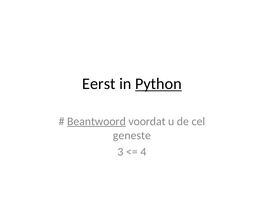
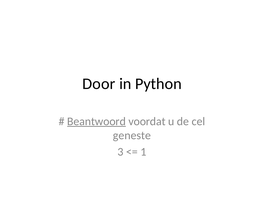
Eerst: Eerst -> Door
Python underline: present -> none
4: 4 -> 1
